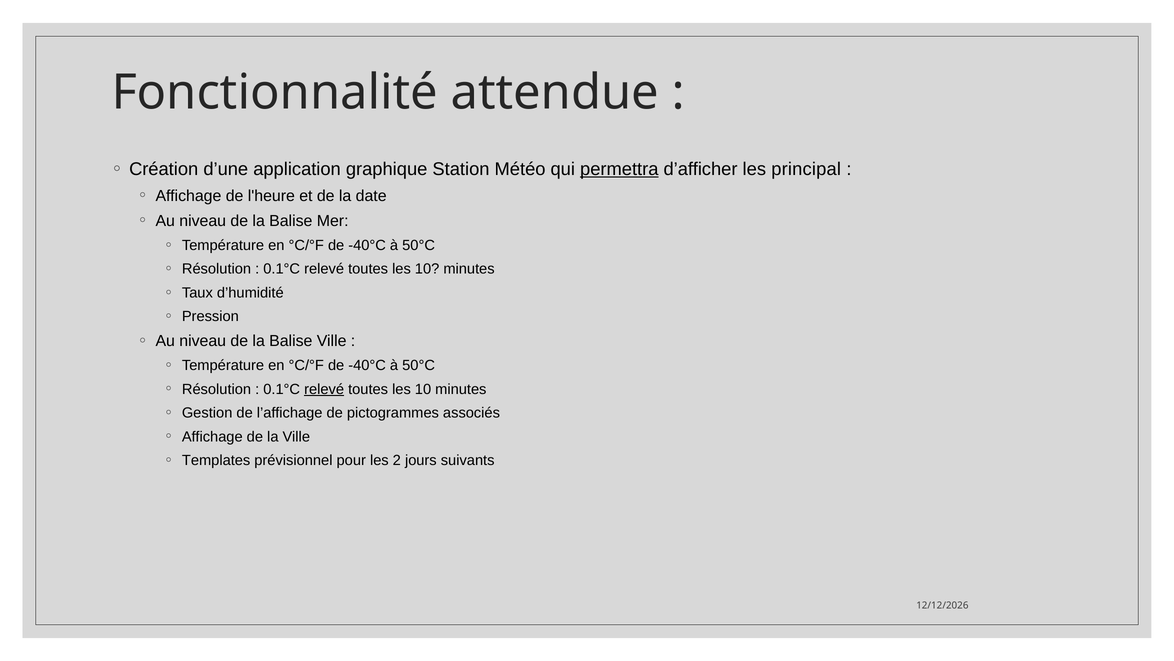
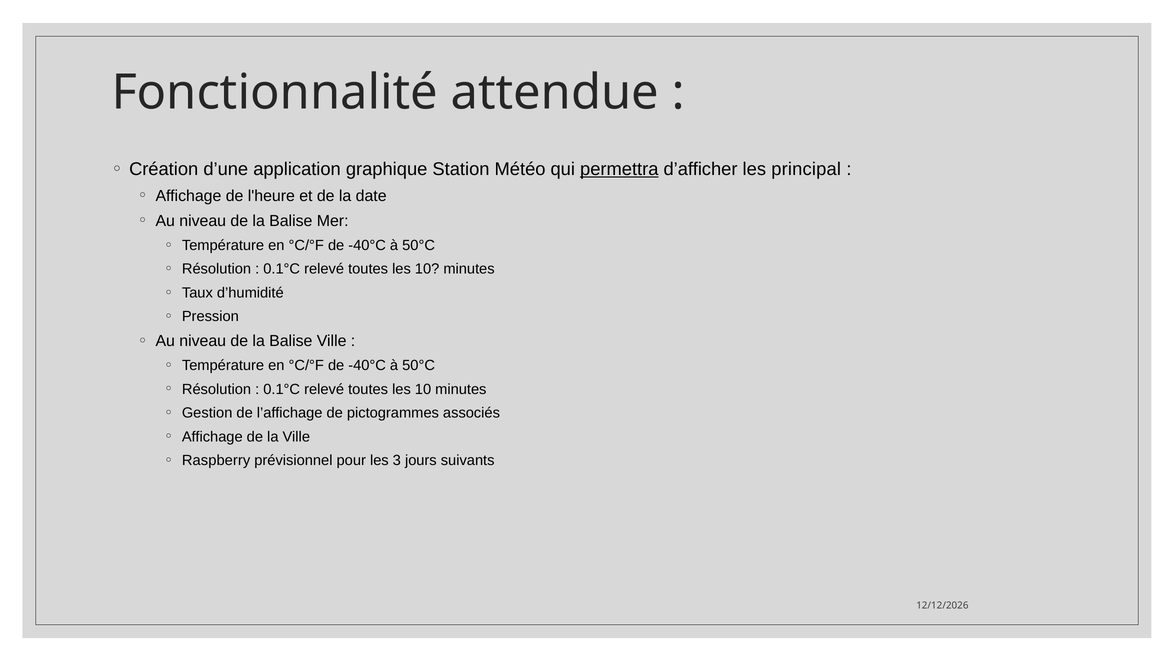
relevé at (324, 389) underline: present -> none
Templates: Templates -> Raspberry
2: 2 -> 3
